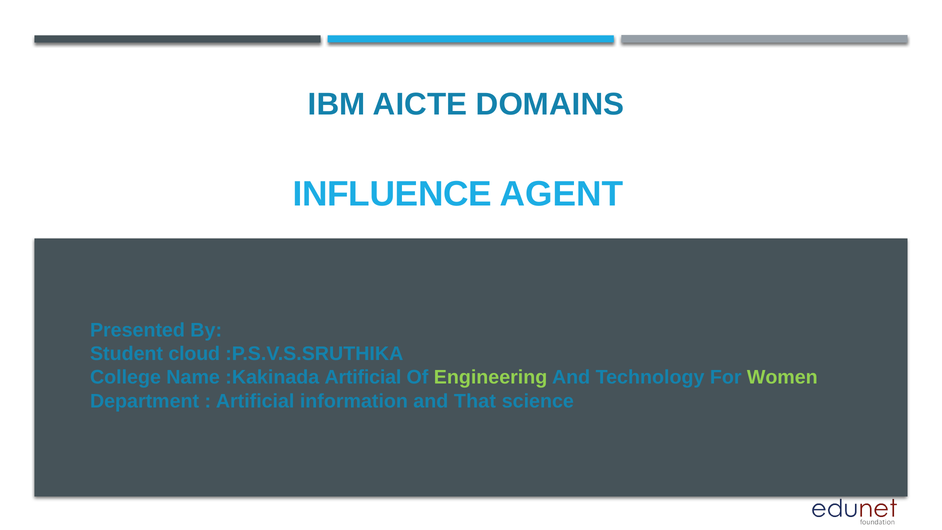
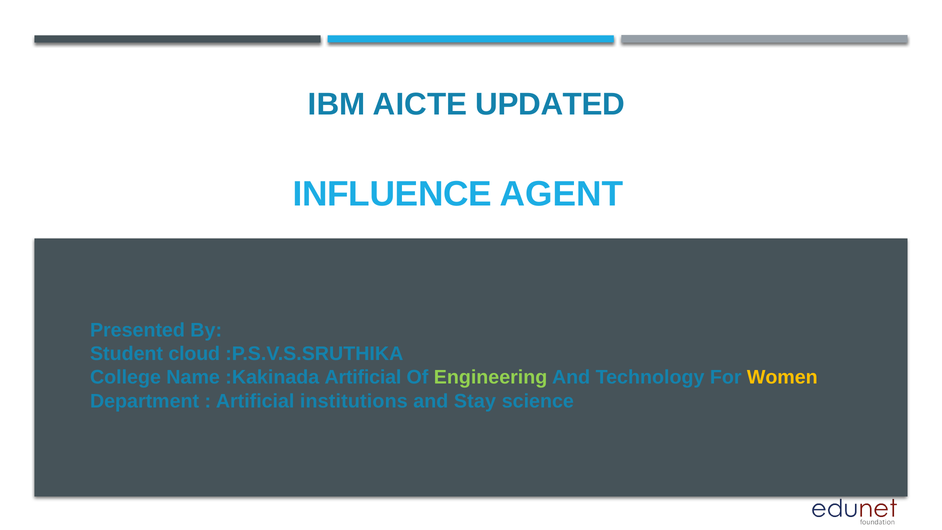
DOMAINS: DOMAINS -> UPDATED
Women colour: light green -> yellow
information: information -> institutions
That: That -> Stay
